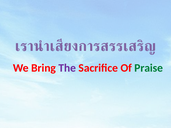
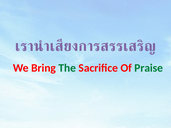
The colour: purple -> green
